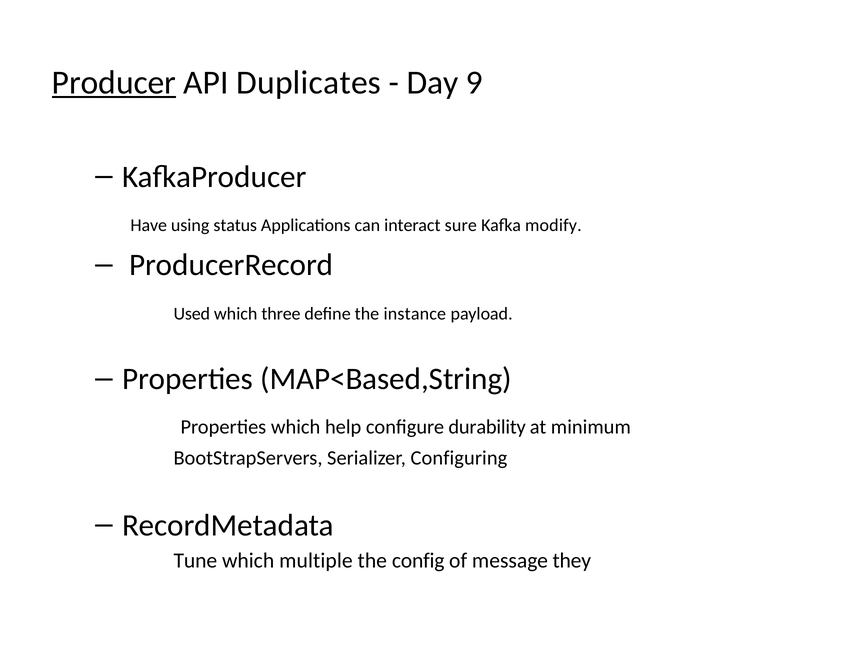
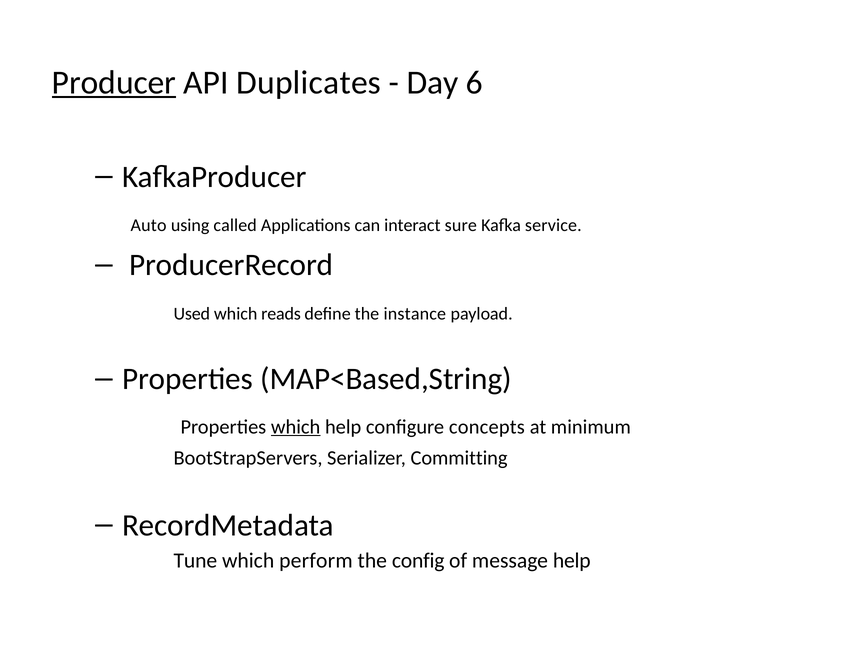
9: 9 -> 6
Have: Have -> Auto
status: status -> called
modify: modify -> service
three: three -> reads
which at (296, 427) underline: none -> present
durability: durability -> concepts
Configuring: Configuring -> Committing
multiple: multiple -> perform
message they: they -> help
